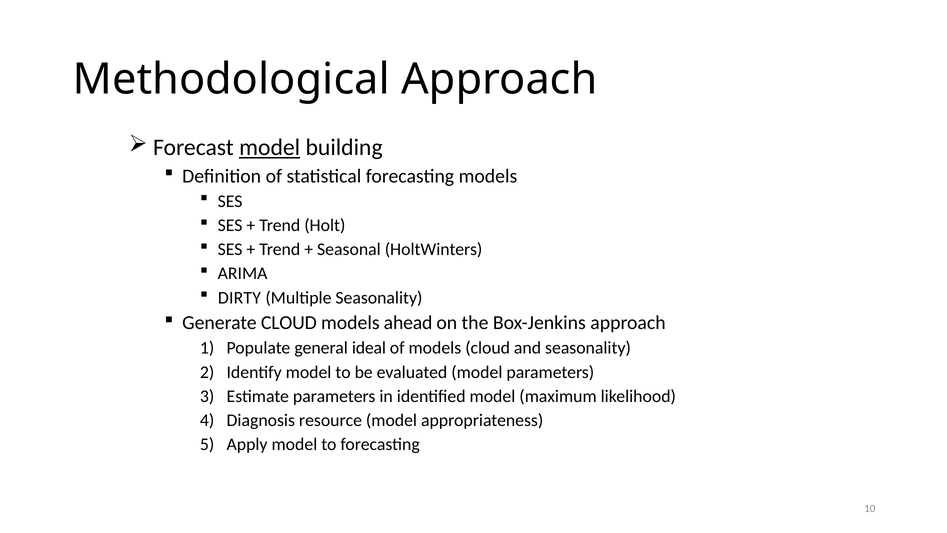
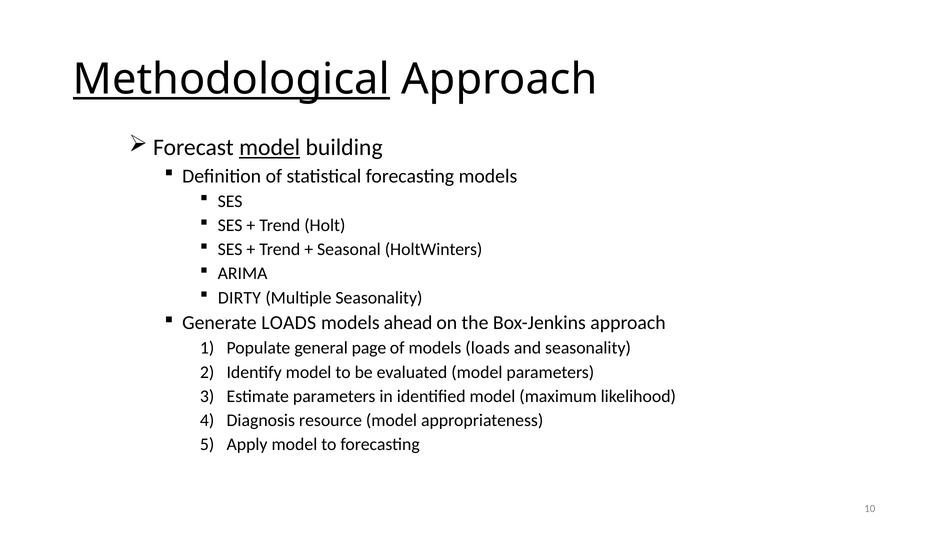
Methodological underline: none -> present
Generate CLOUD: CLOUD -> LOADS
ideal: ideal -> page
models cloud: cloud -> loads
